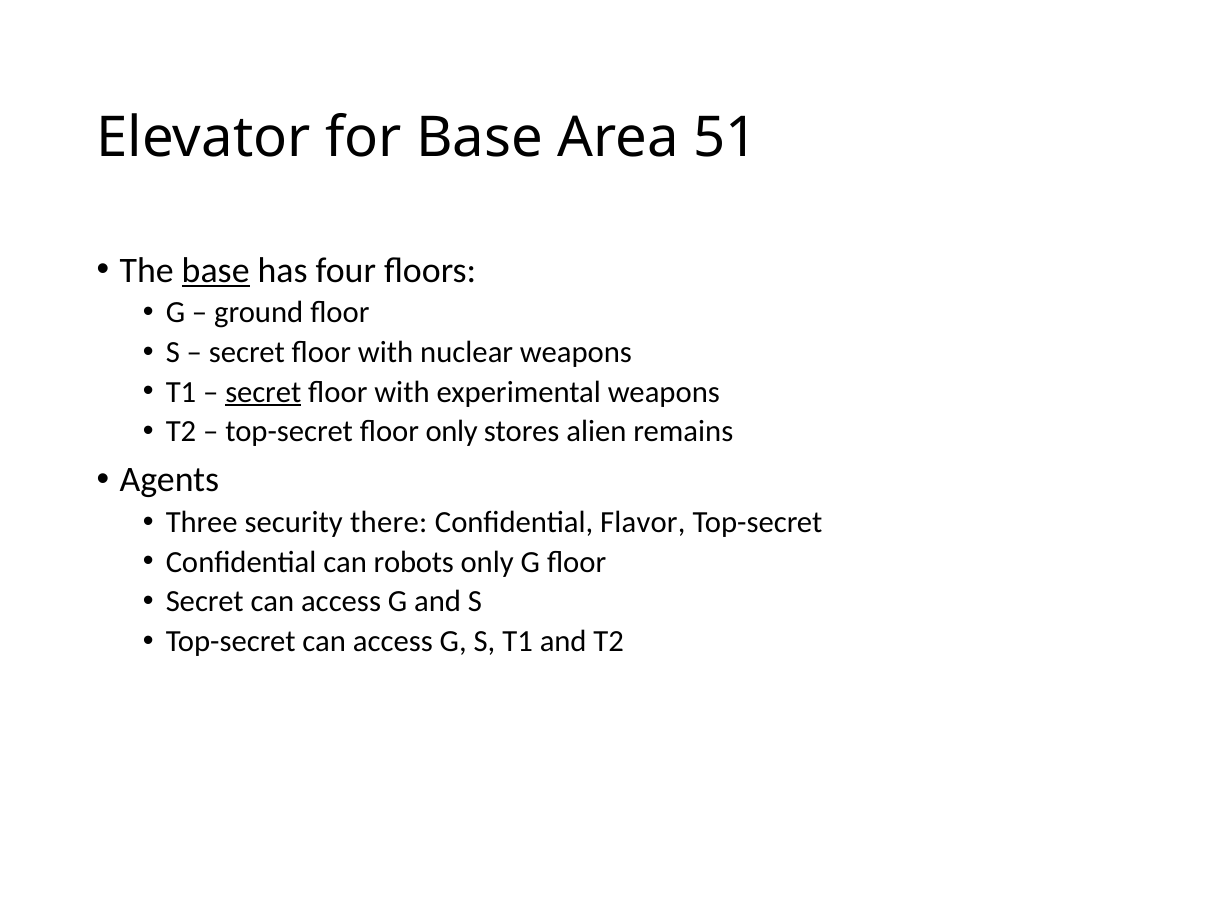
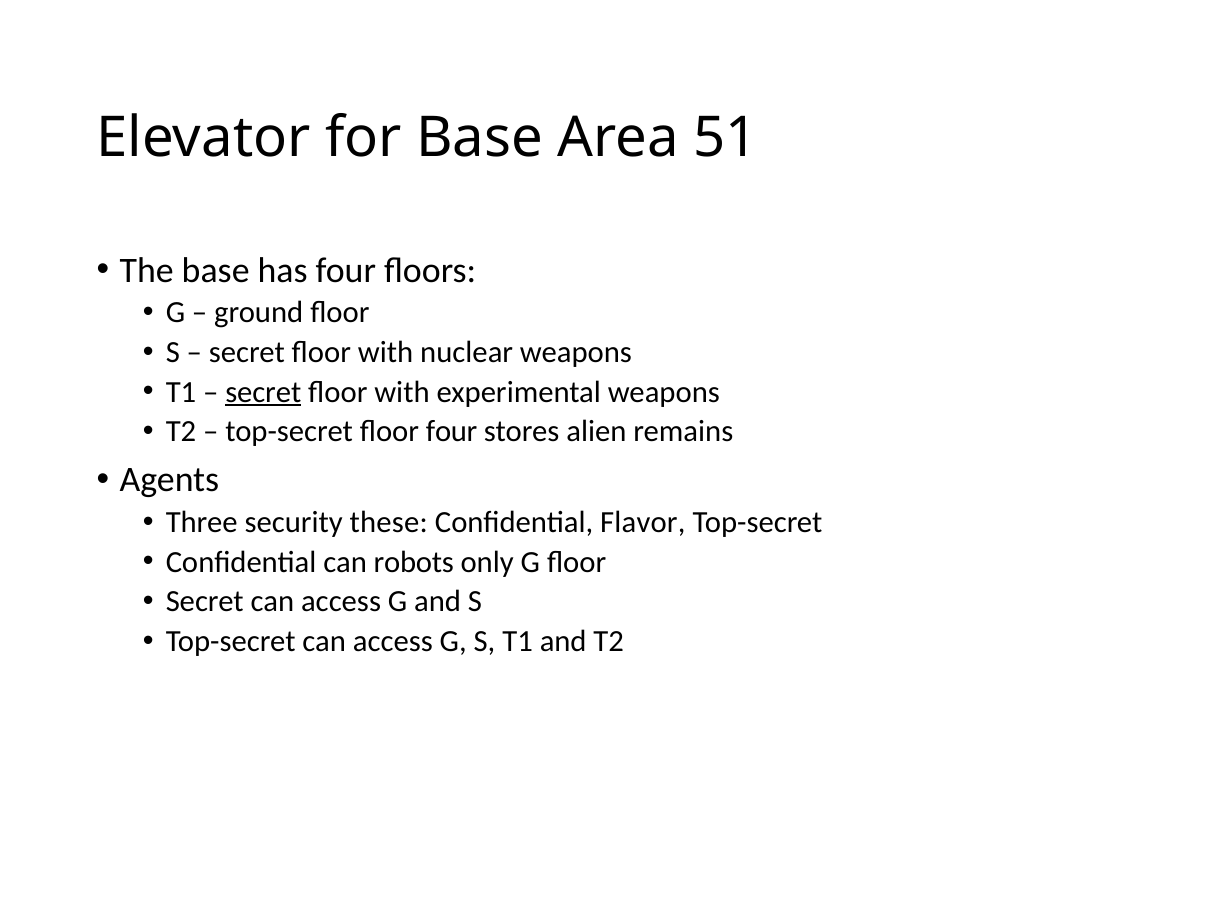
base at (216, 270) underline: present -> none
floor only: only -> four
there: there -> these
